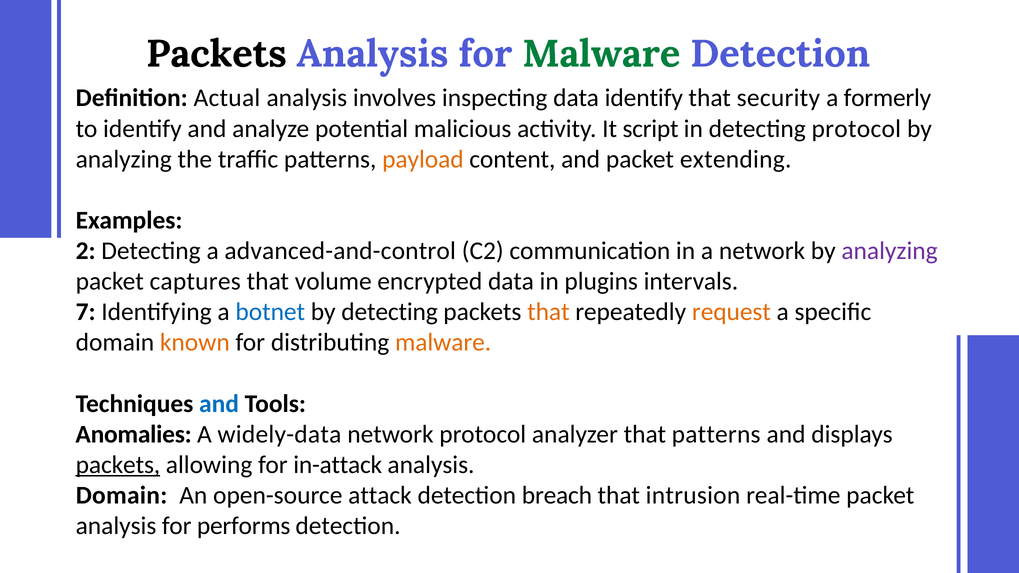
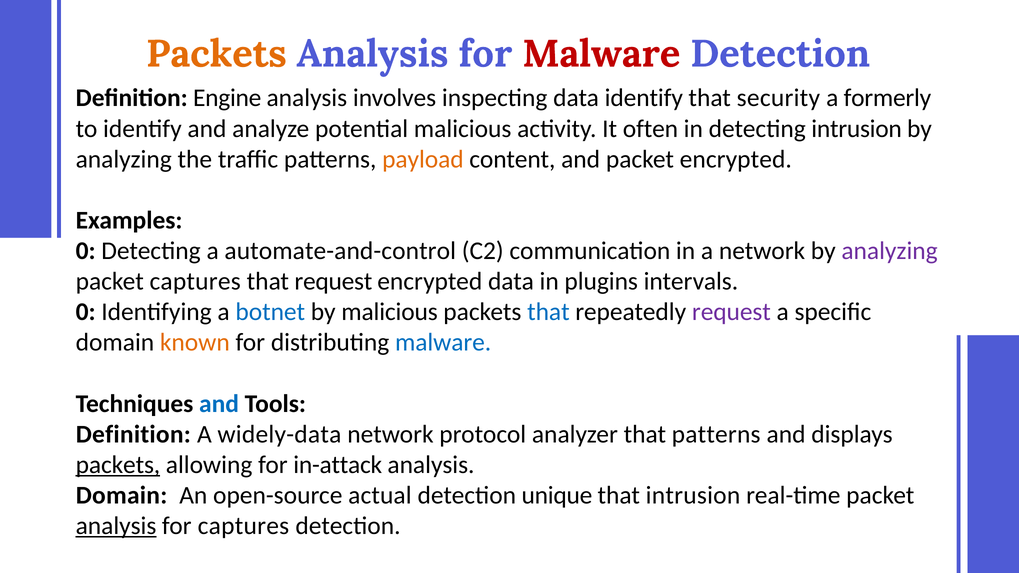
Packets at (216, 54) colour: black -> orange
Malware at (601, 54) colour: green -> red
Actual: Actual -> Engine
script: script -> often
detecting protocol: protocol -> intrusion
packet extending: extending -> encrypted
2 at (86, 251): 2 -> 0
advanced-and-control: advanced-and-control -> automate-and-control
that volume: volume -> request
7 at (86, 312): 7 -> 0
by detecting: detecting -> malicious
that at (548, 312) colour: orange -> blue
request at (731, 312) colour: orange -> purple
malware at (443, 343) colour: orange -> blue
Anomalies at (134, 434): Anomalies -> Definition
attack: attack -> actual
breach: breach -> unique
analysis at (116, 526) underline: none -> present
for performs: performs -> captures
